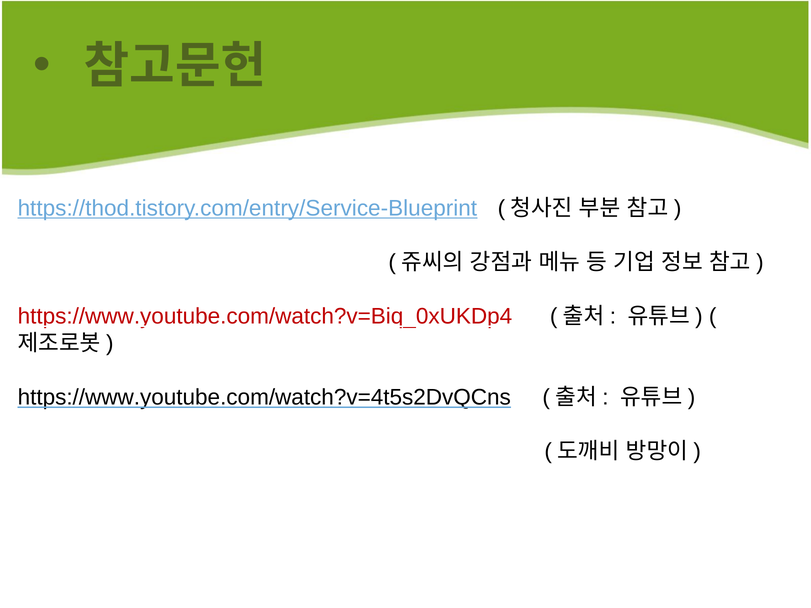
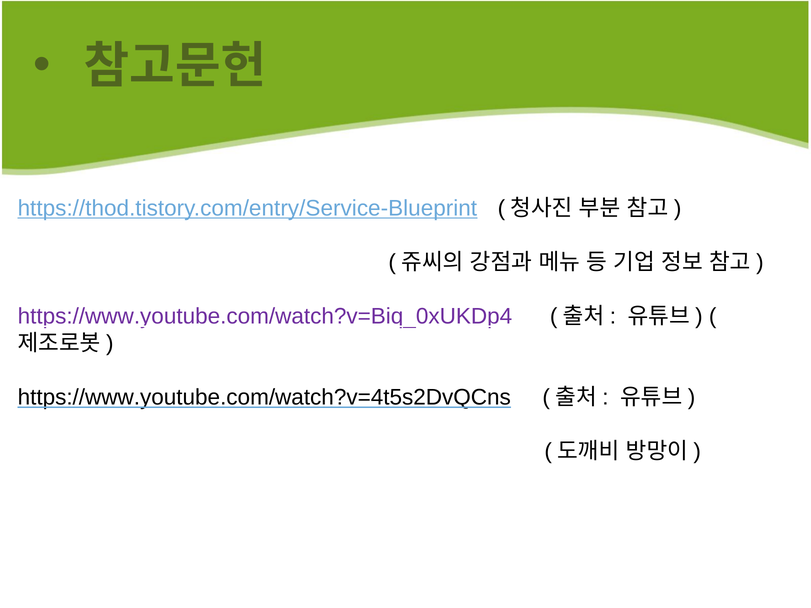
https://www.youtube.com/watch?v=Biq_0xUKDp4 colour: red -> purple
